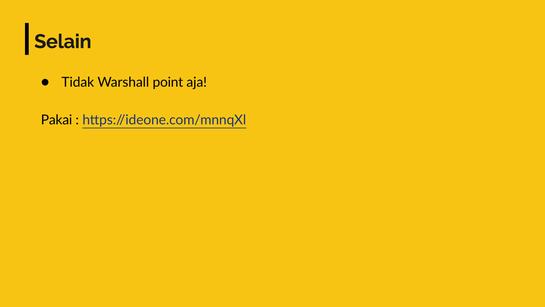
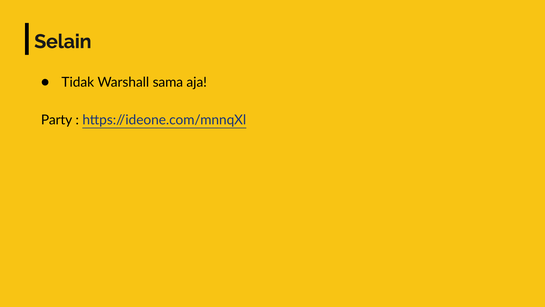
point: point -> sama
Pakai: Pakai -> Party
